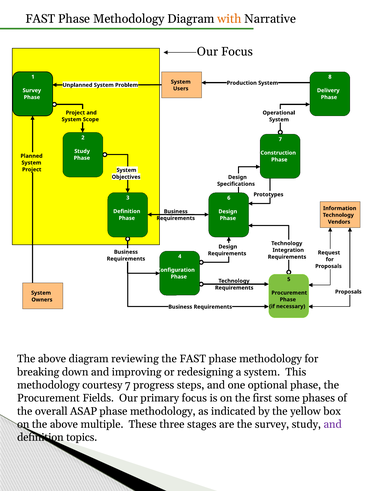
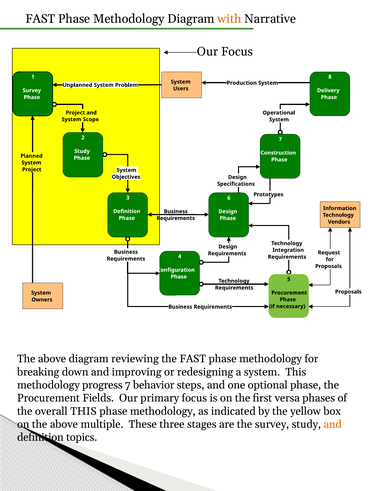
courtesy: courtesy -> progress
progress: progress -> behavior
some: some -> versa
overall ASAP: ASAP -> THIS
and at (333, 424) colour: purple -> orange
